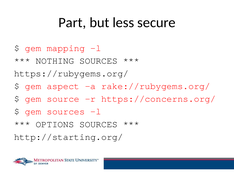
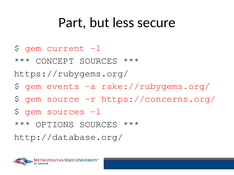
mapping: mapping -> current
NOTHING: NOTHING -> CONCEPT
aspect: aspect -> events
http://starting.org/: http://starting.org/ -> http://database.org/
